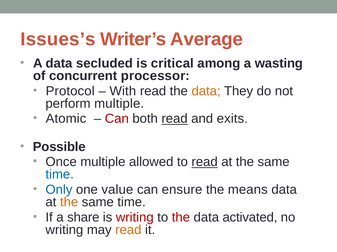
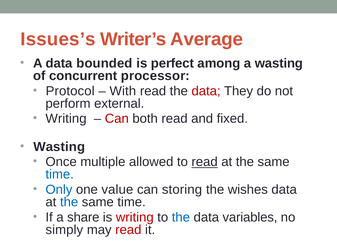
secluded: secluded -> bounded
critical: critical -> perfect
data at (206, 91) colour: orange -> red
perform multiple: multiple -> external
Atomic at (66, 119): Atomic -> Writing
read at (175, 119) underline: present -> none
exits: exits -> fixed
Possible at (59, 147): Possible -> Wasting
ensure: ensure -> storing
means: means -> wishes
the at (69, 203) colour: orange -> blue
the at (181, 218) colour: red -> blue
activated: activated -> variables
writing at (64, 230): writing -> simply
read at (128, 230) colour: orange -> red
